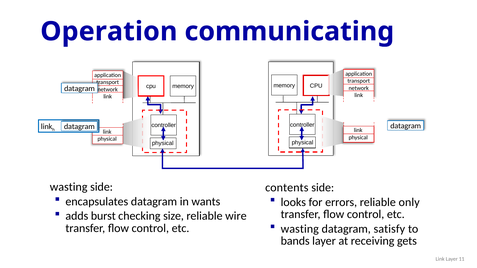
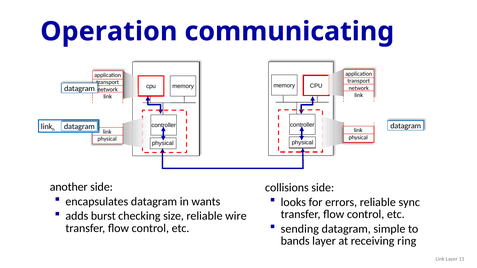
wasting at (69, 187): wasting -> another
contents: contents -> collisions
only: only -> sync
wasting at (300, 229): wasting -> sending
satisfy: satisfy -> simple
gets: gets -> ring
